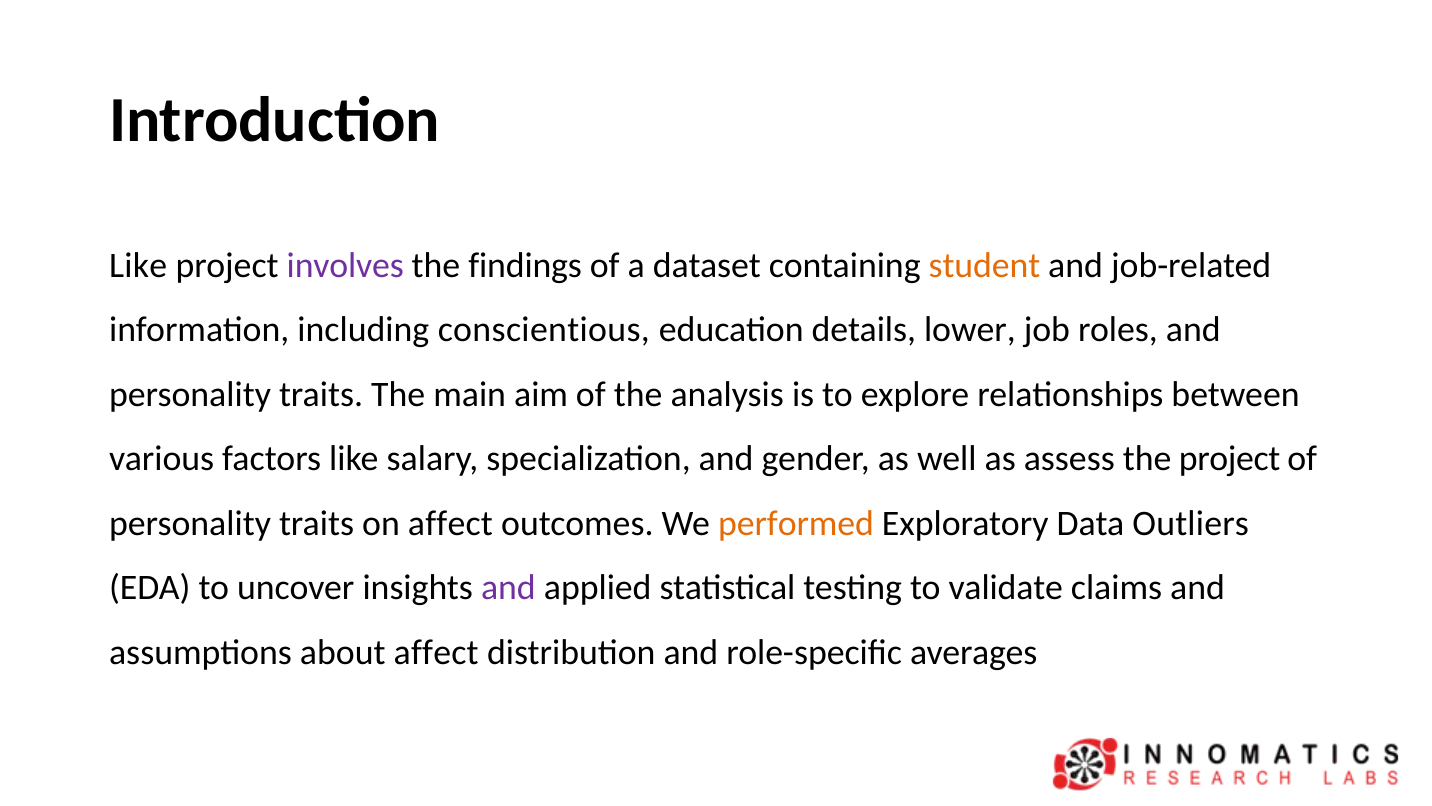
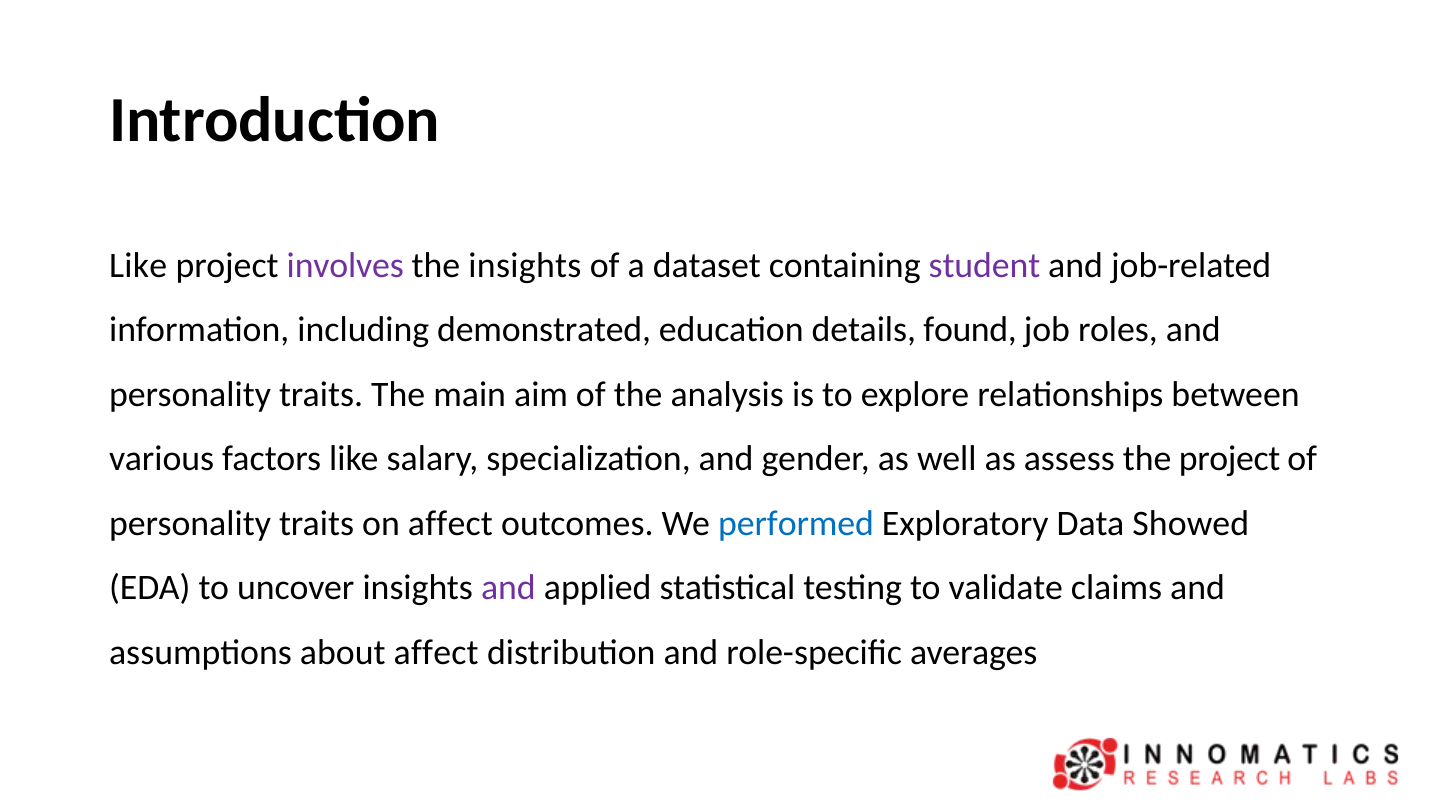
the findings: findings -> insights
student colour: orange -> purple
conscientious: conscientious -> demonstrated
lower: lower -> found
performed colour: orange -> blue
Outliers: Outliers -> Showed
